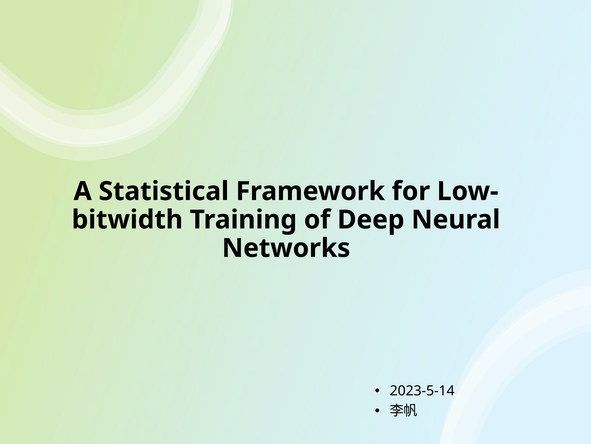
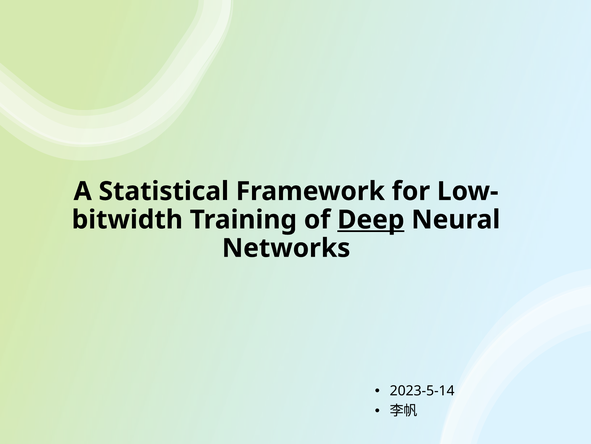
Deep underline: none -> present
